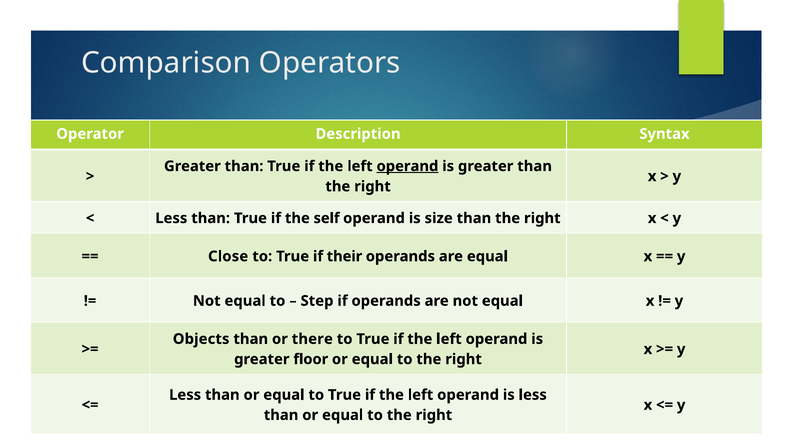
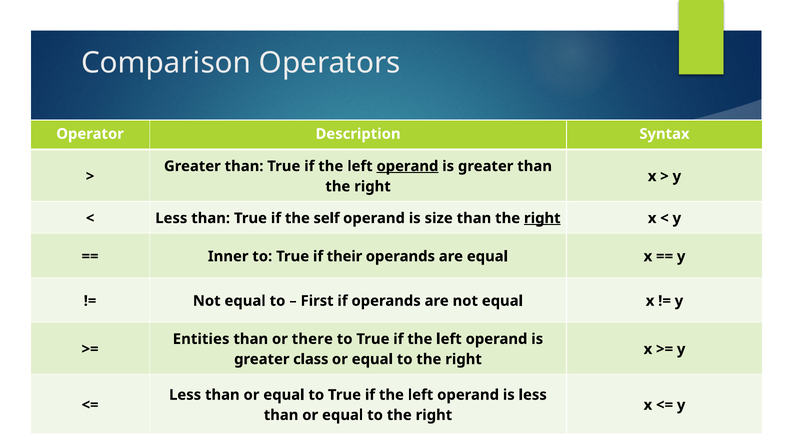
right at (542, 218) underline: none -> present
Close: Close -> Inner
Step: Step -> First
Objects: Objects -> Entities
floor: floor -> class
